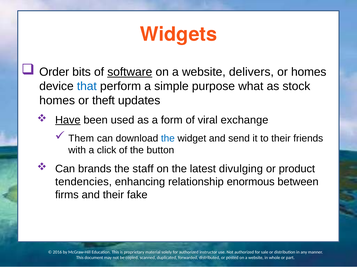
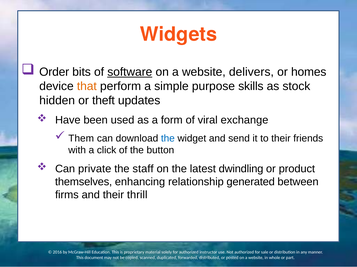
that colour: blue -> orange
what: what -> skills
homes at (57, 101): homes -> hidden
Have underline: present -> none
brands: brands -> private
divulging: divulging -> dwindling
tendencies: tendencies -> themselves
enormous: enormous -> generated
fake: fake -> thrill
